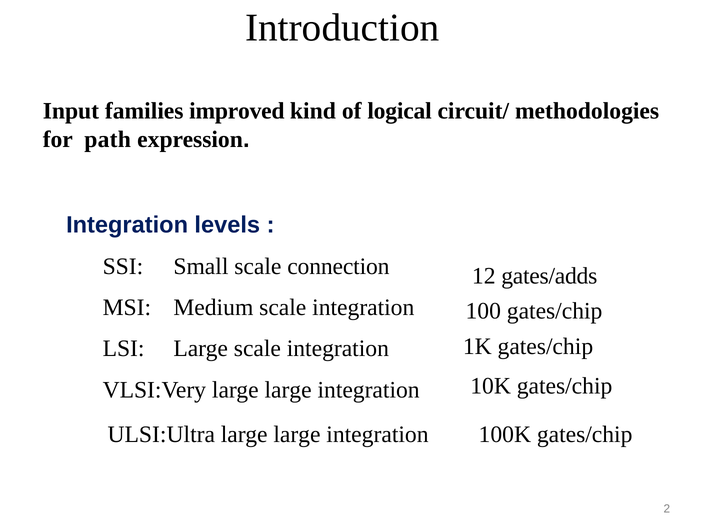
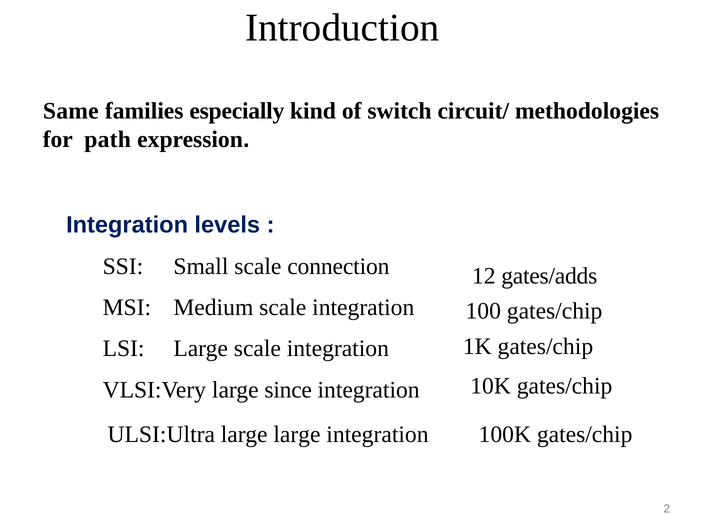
Input: Input -> Same
improved: improved -> especially
logical: logical -> switch
VLSI:Very large large: large -> since
